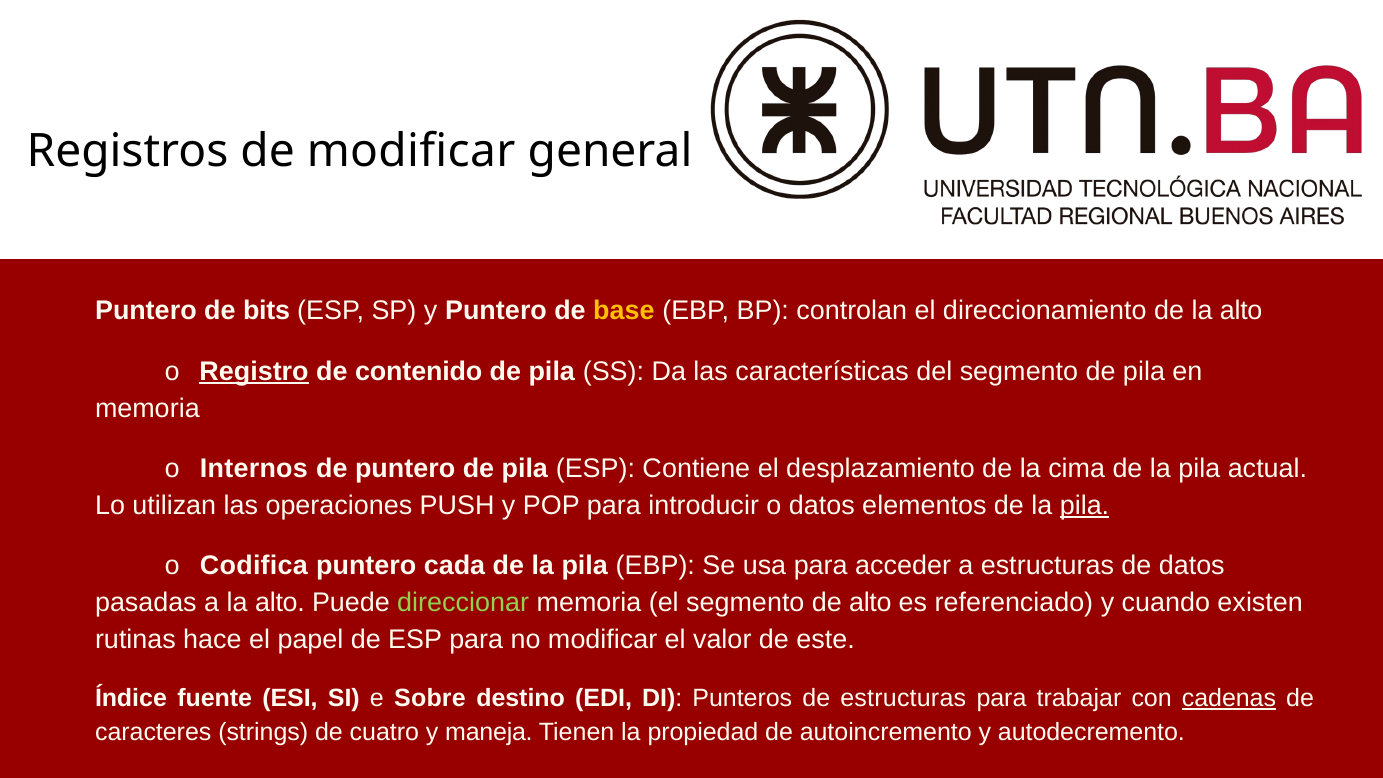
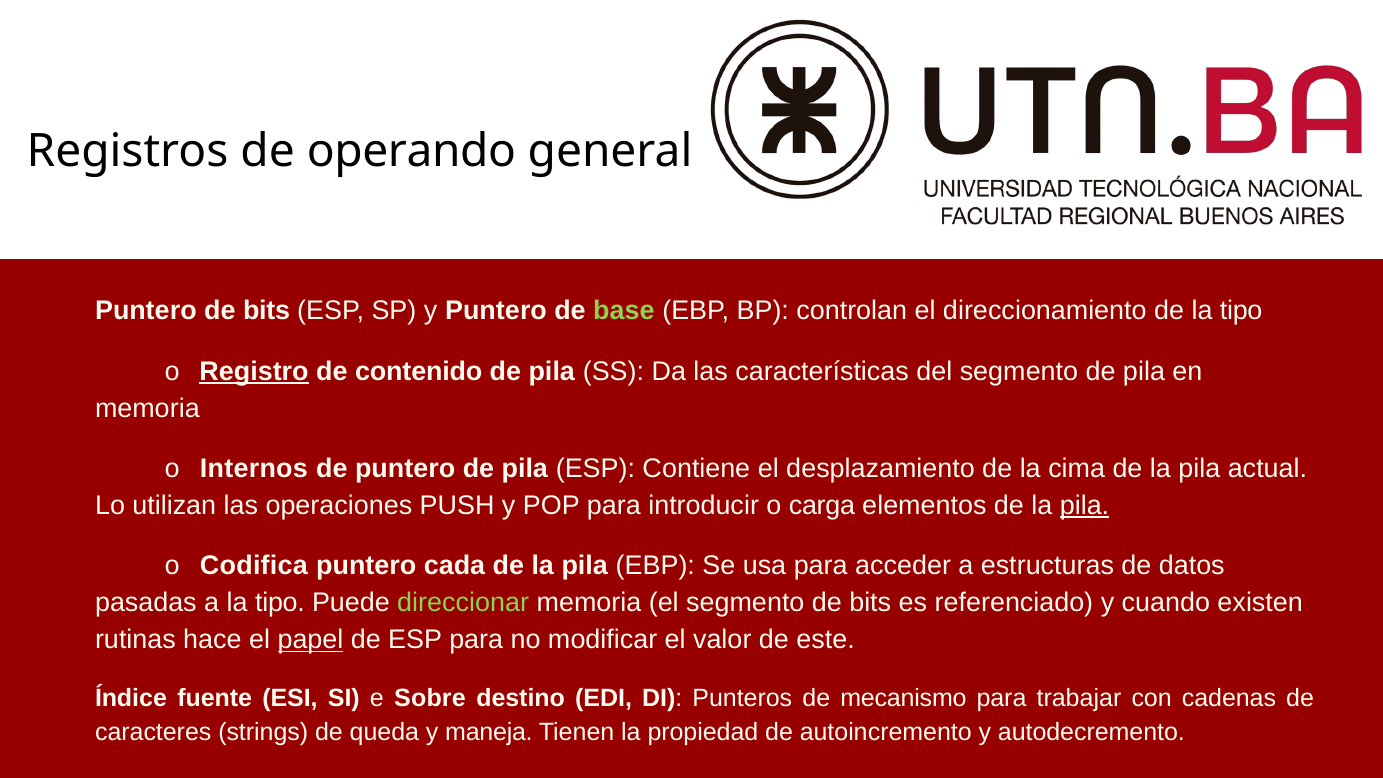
de modificar: modificar -> operando
base colour: yellow -> light green
de la alto: alto -> tipo
o datos: datos -> carga
a la alto: alto -> tipo
segmento de alto: alto -> bits
papel underline: none -> present
de estructuras: estructuras -> mecanismo
cadenas underline: present -> none
cuatro: cuatro -> queda
